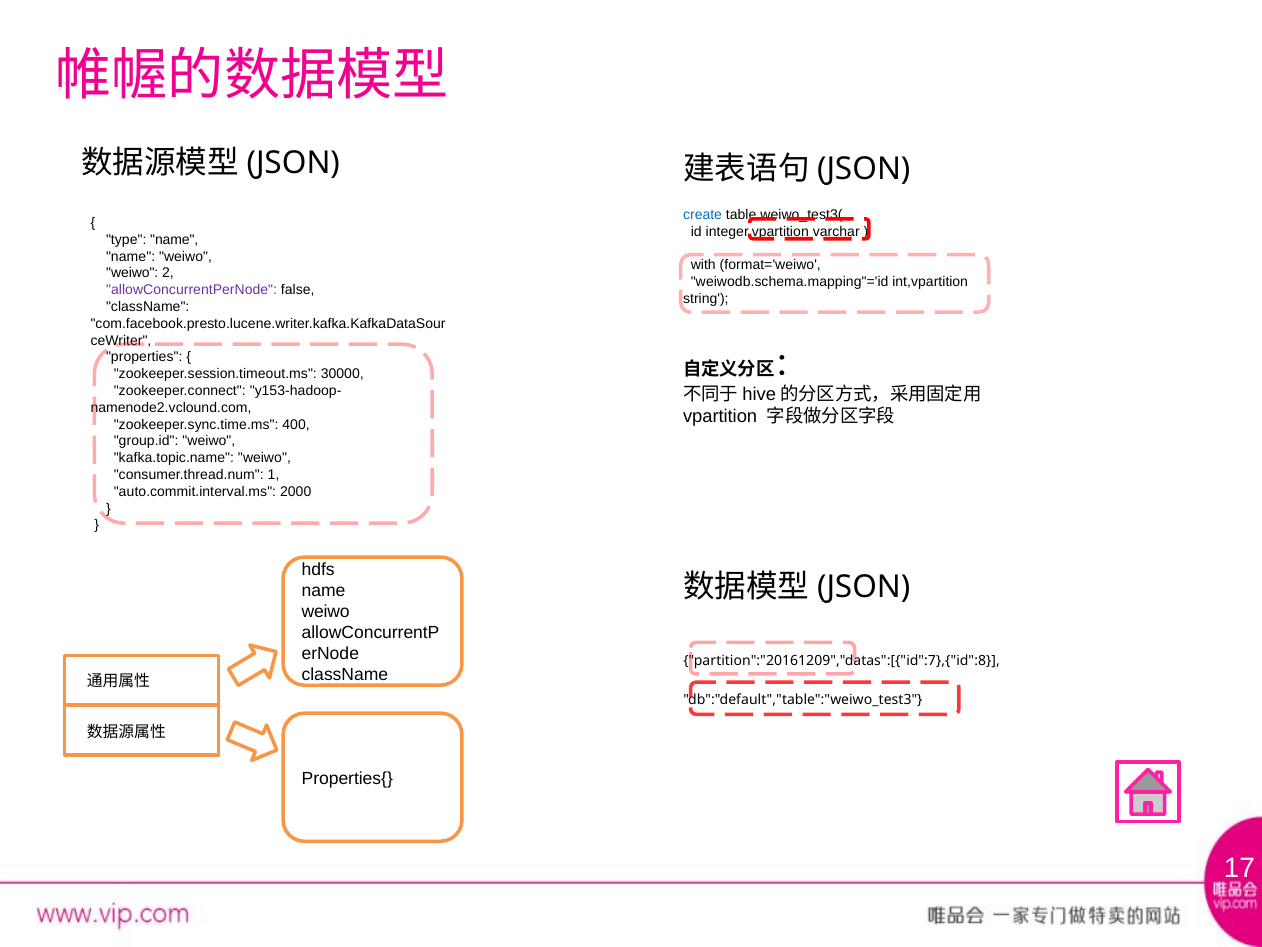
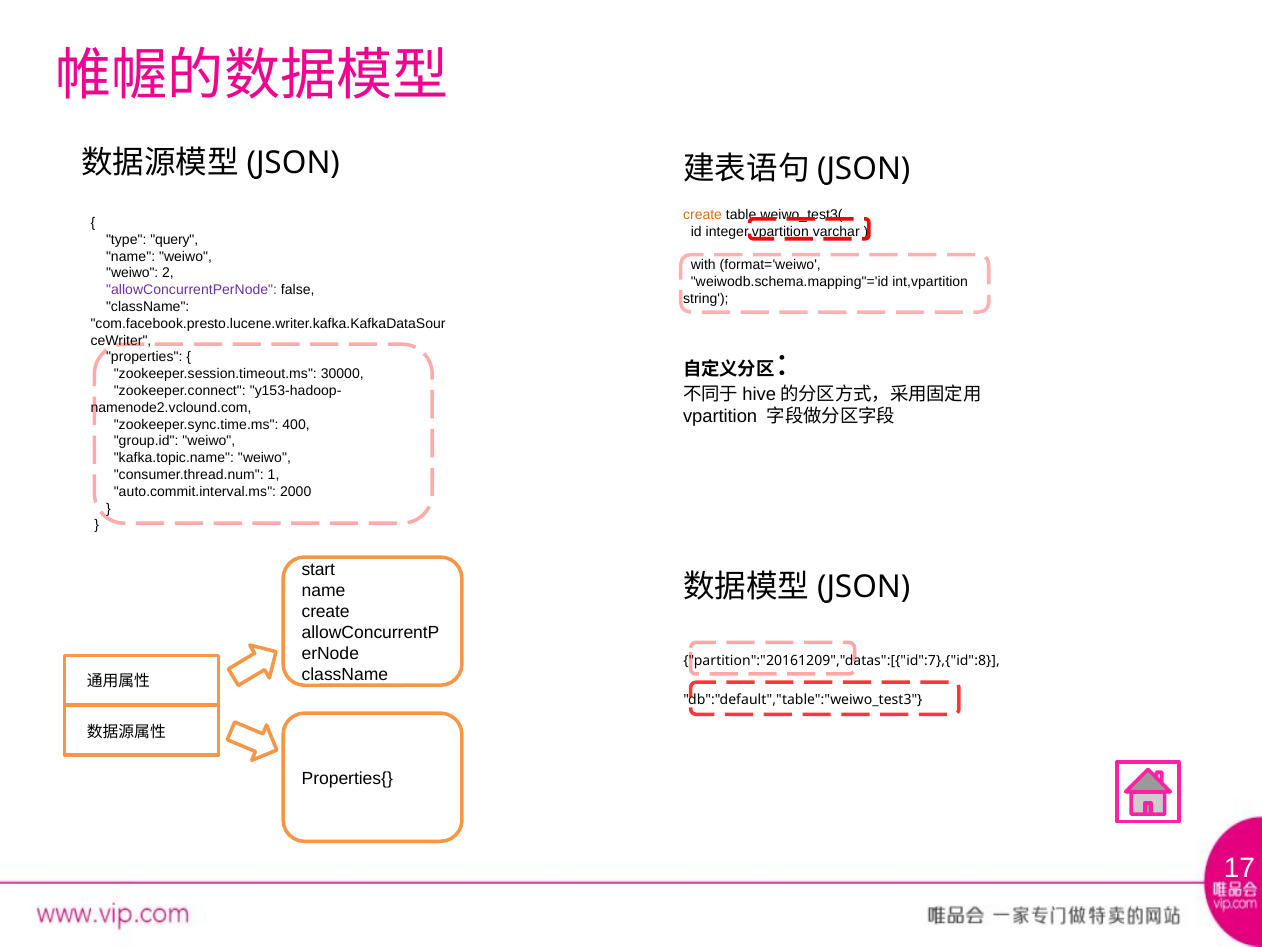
create at (703, 214) colour: blue -> orange
type name: name -> query
hdfs: hdfs -> start
weiwo at (326, 611): weiwo -> create
